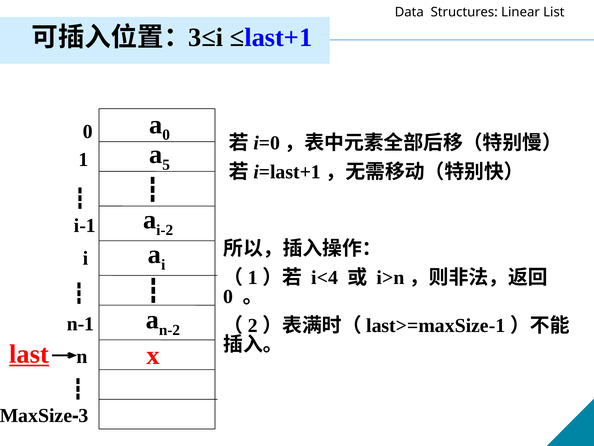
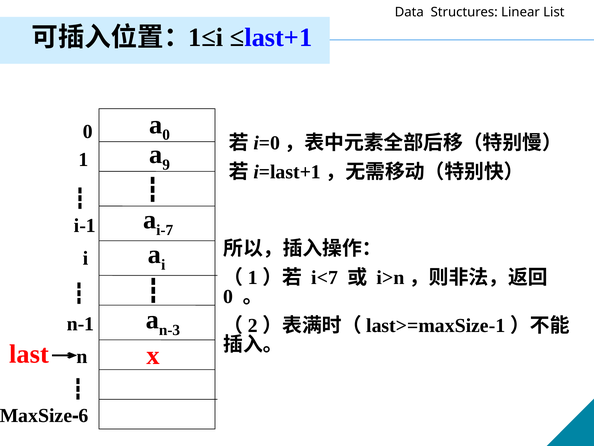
3≤i: 3≤i -> 1≤i
5: 5 -> 9
i-2: i-2 -> i-7
i<4: i<4 -> i<7
n-2: n-2 -> n-3
last underline: present -> none
3: 3 -> 6
